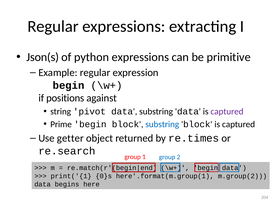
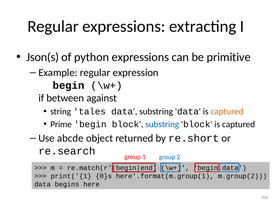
positions: positions -> between
pivot: pivot -> tales
captured at (227, 112) colour: purple -> orange
getter: getter -> abcde
re.times: re.times -> re.short
